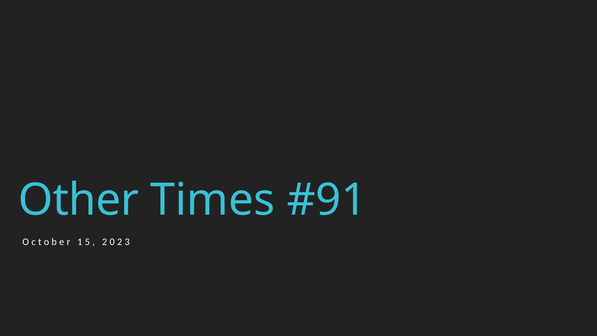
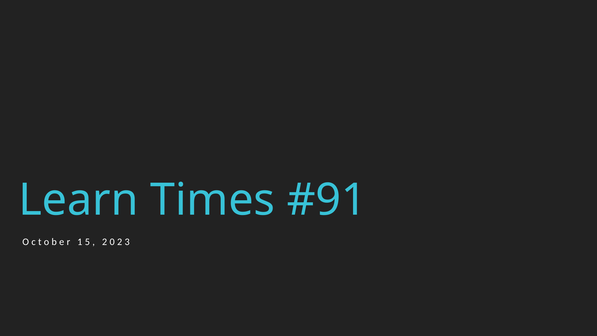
Other: Other -> Learn
